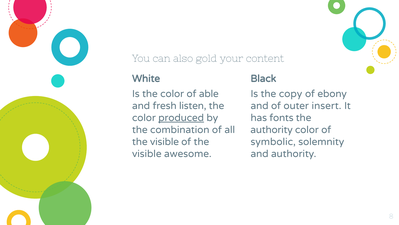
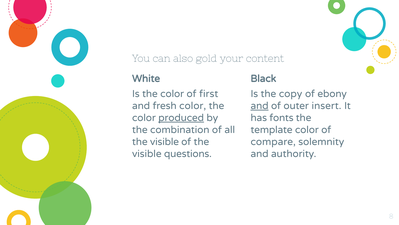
able: able -> first
fresh listen: listen -> color
and at (260, 106) underline: none -> present
authority at (272, 130): authority -> template
symbolic: symbolic -> compare
awesome: awesome -> questions
